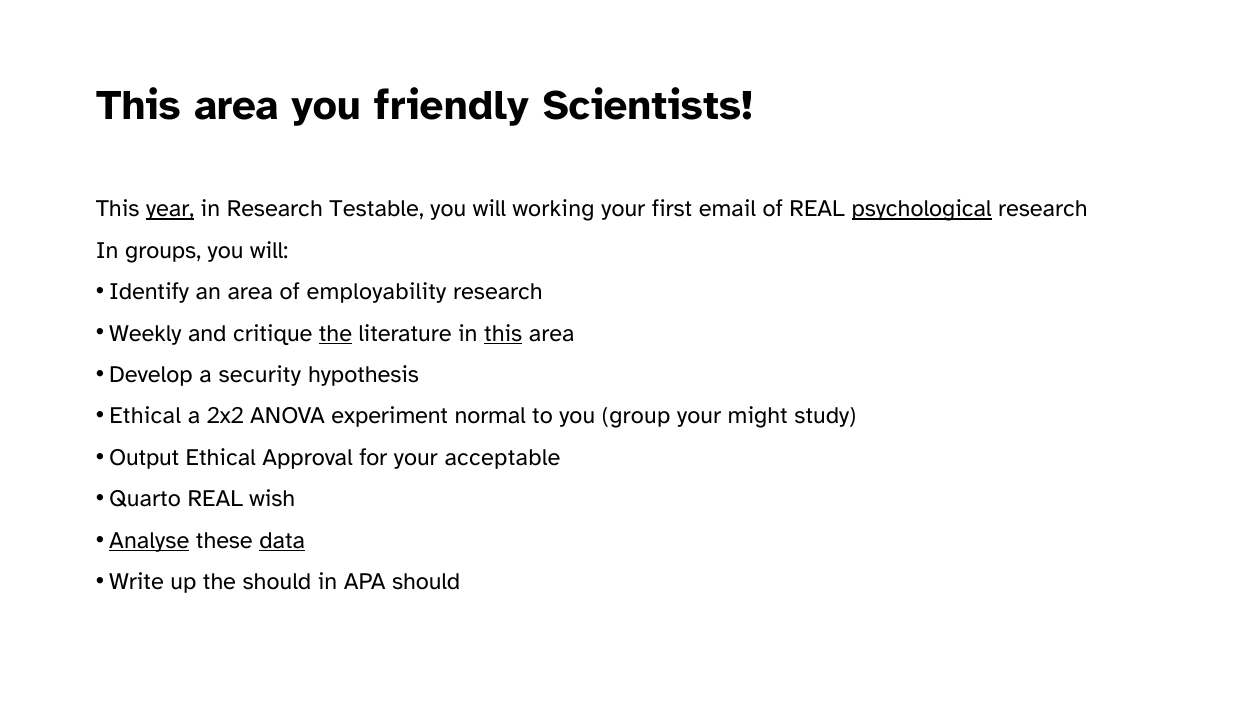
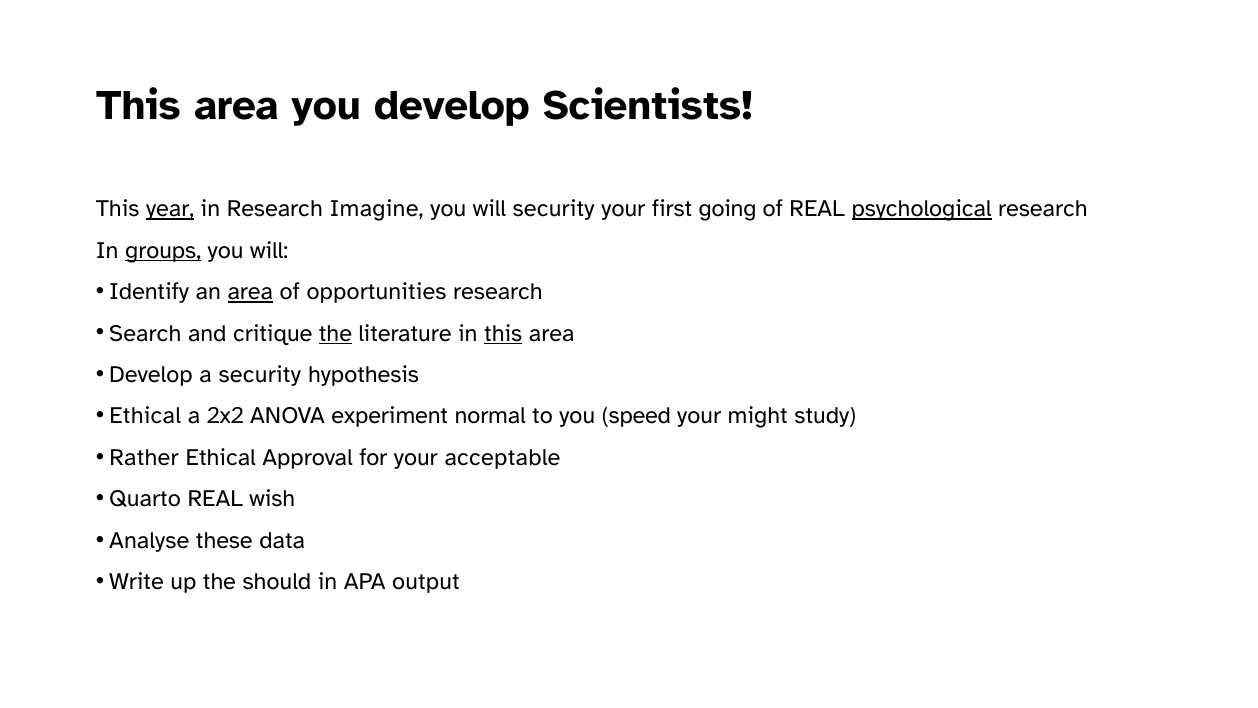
you friendly: friendly -> develop
Testable: Testable -> Imagine
will working: working -> security
email: email -> going
groups underline: none -> present
area at (250, 292) underline: none -> present
employability: employability -> opportunities
Weekly: Weekly -> Search
group: group -> speed
Output: Output -> Rather
Analyse underline: present -> none
data underline: present -> none
APA should: should -> output
